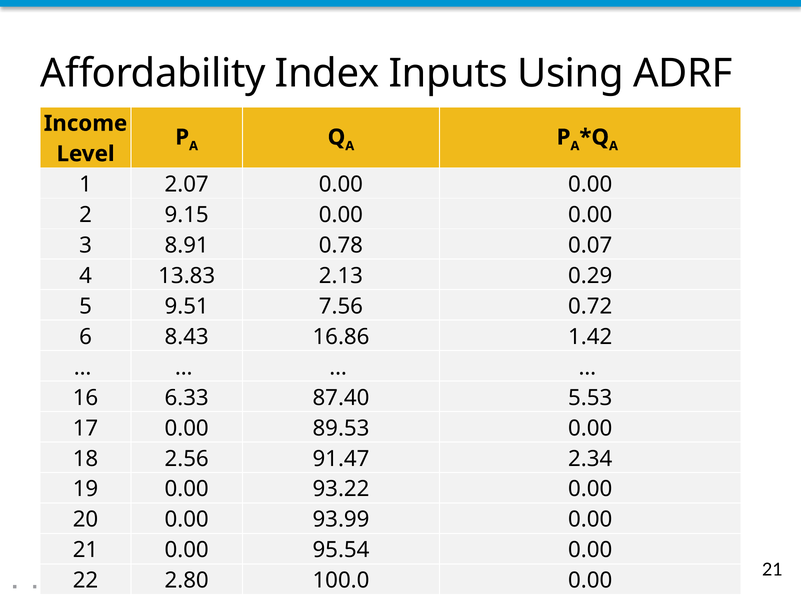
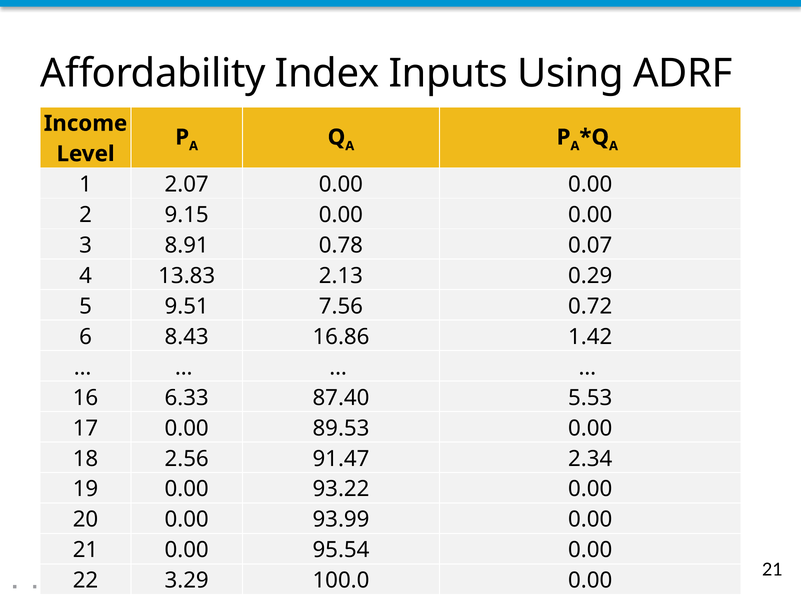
2.80: 2.80 -> 3.29
